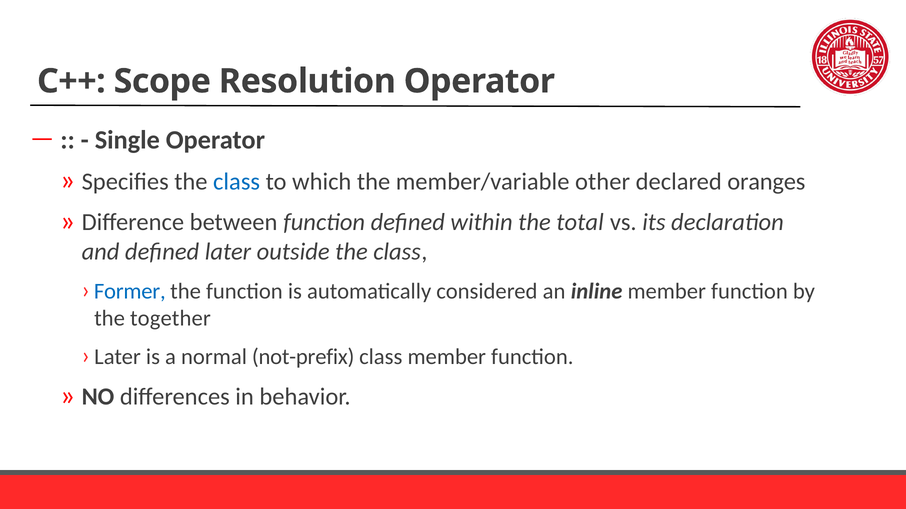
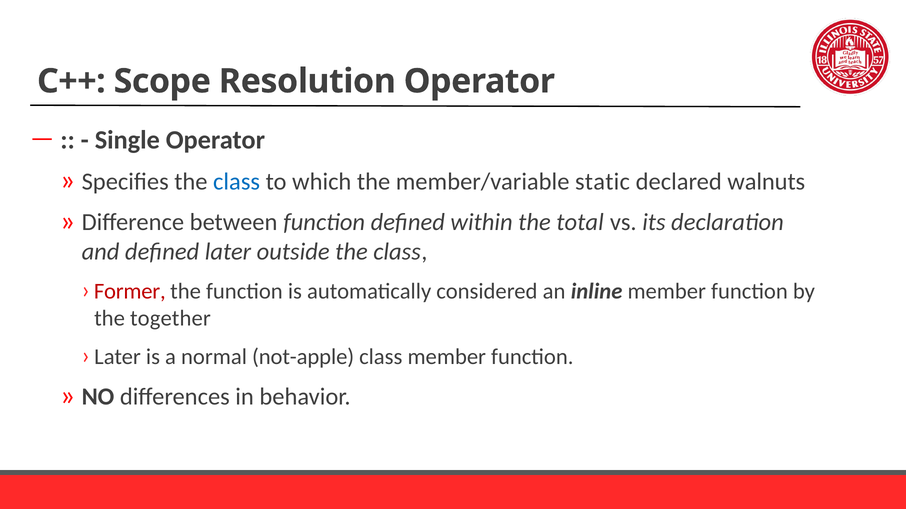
other: other -> static
oranges: oranges -> walnuts
Former colour: blue -> red
not-prefix: not-prefix -> not-apple
